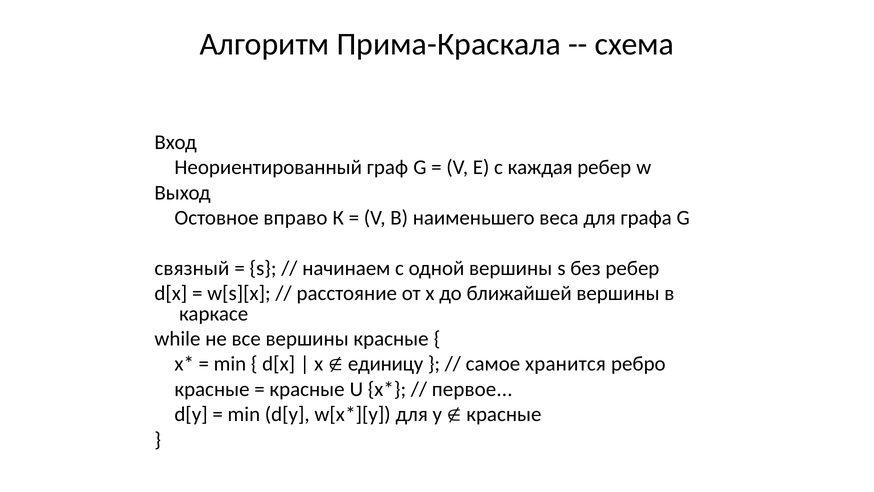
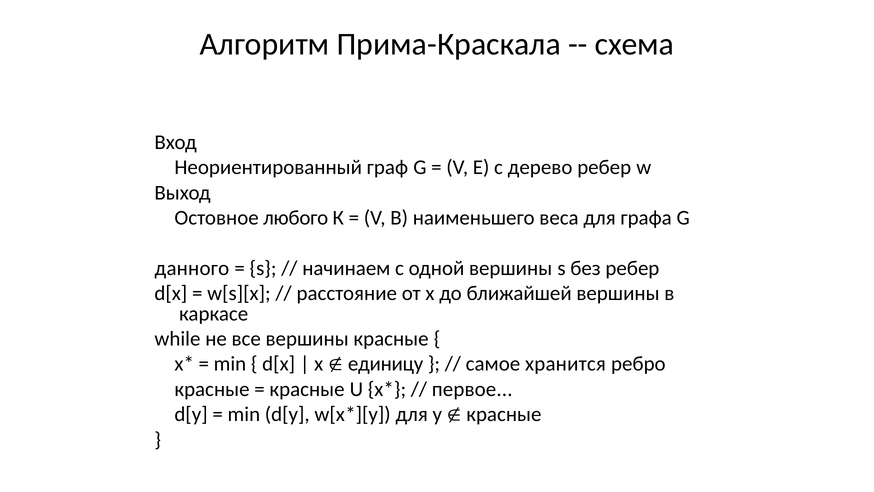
каждая: каждая -> дерево
вправо: вправо -> любого
связный: связный -> данного
